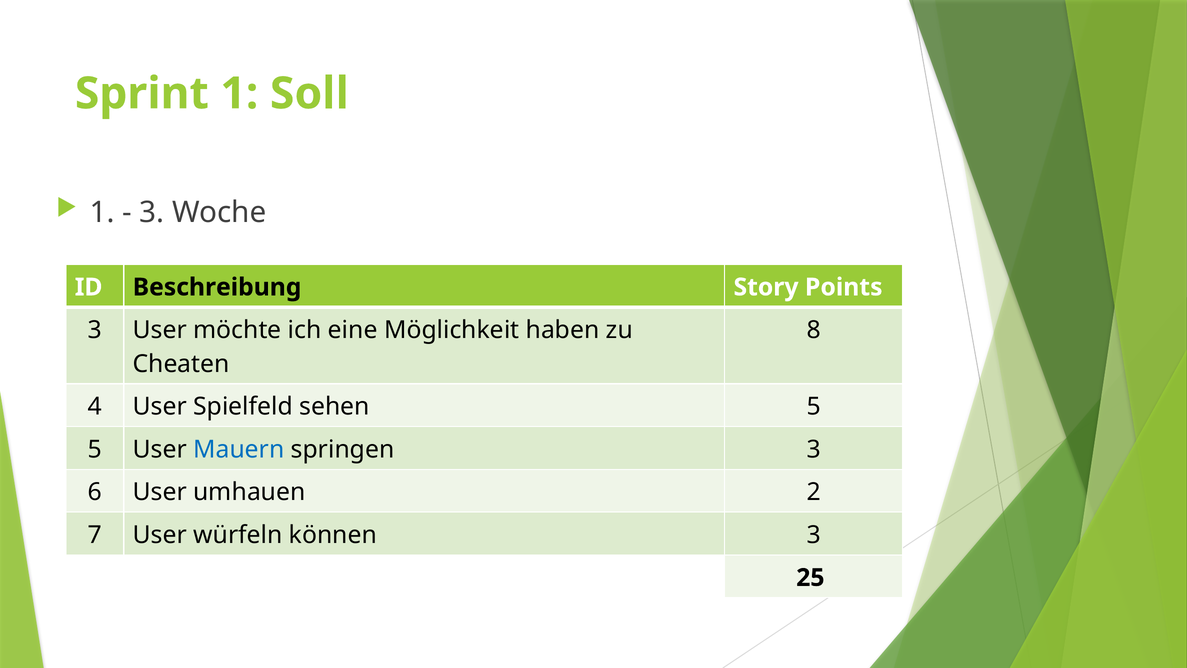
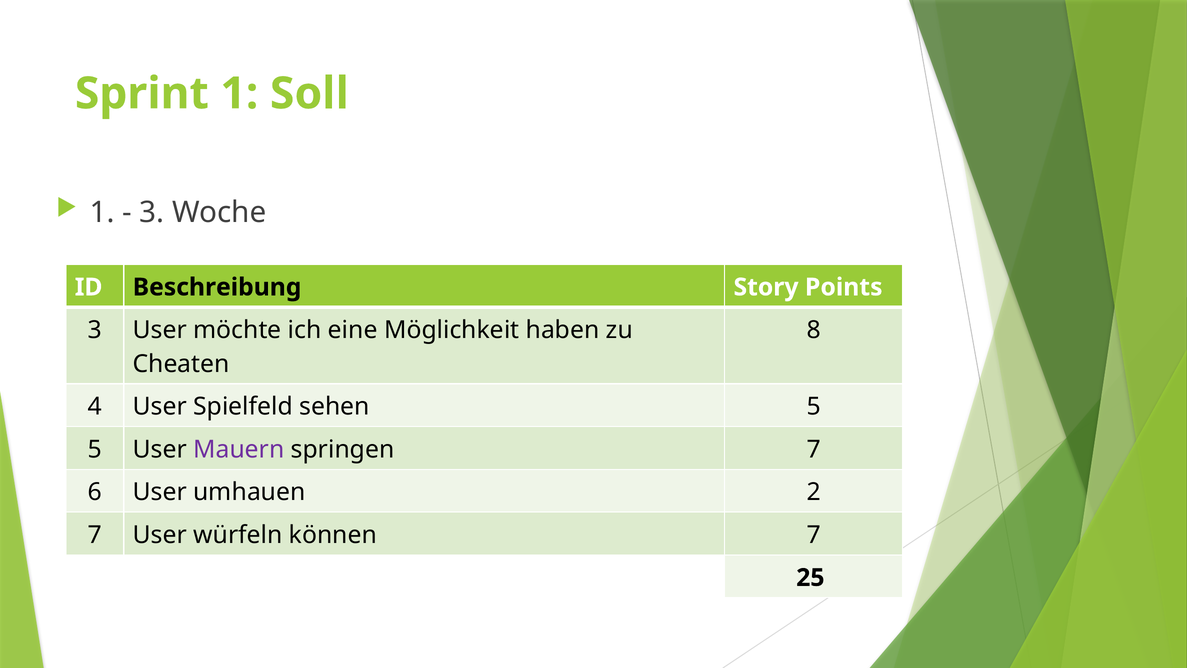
Mauern colour: blue -> purple
springen 3: 3 -> 7
können 3: 3 -> 7
